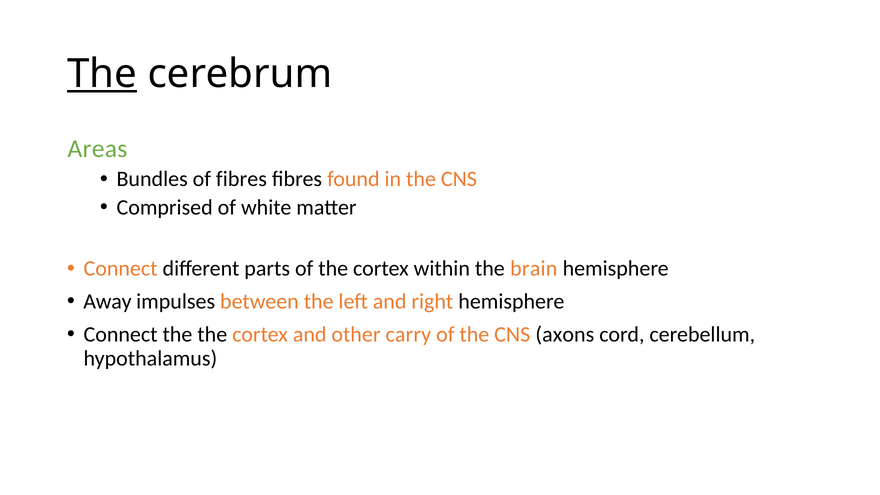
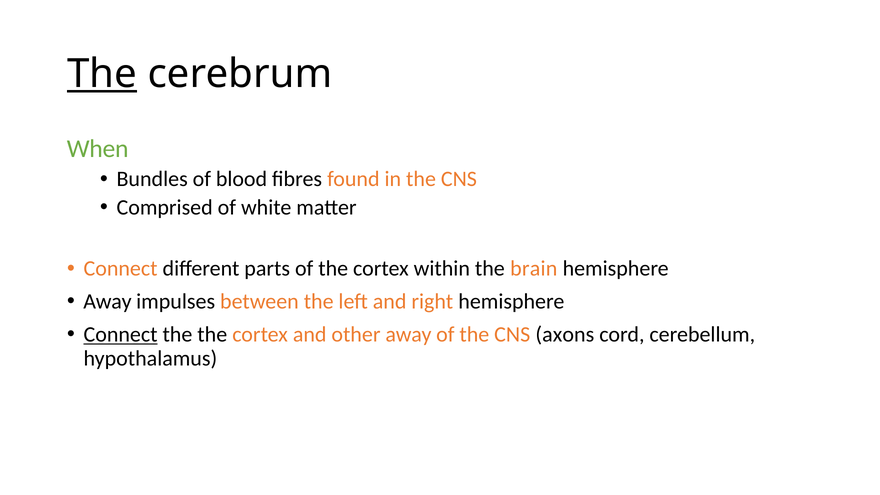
Areas: Areas -> When
of fibres: fibres -> blood
Connect at (121, 335) underline: none -> present
other carry: carry -> away
